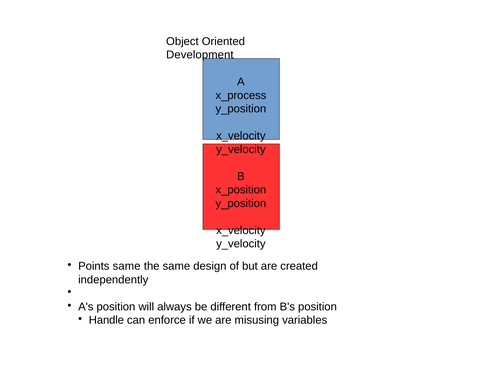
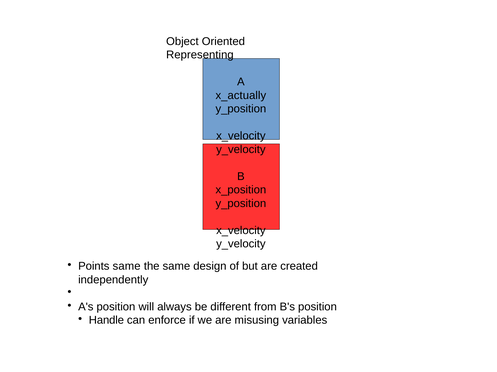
Development: Development -> Representing
x_process: x_process -> x_actually
